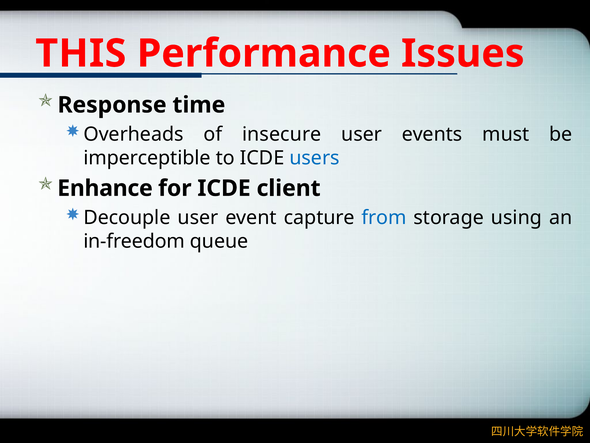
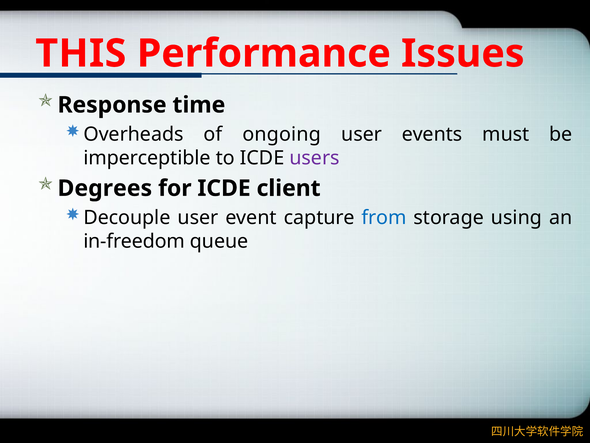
insecure: insecure -> ongoing
users colour: blue -> purple
Enhance: Enhance -> Degrees
